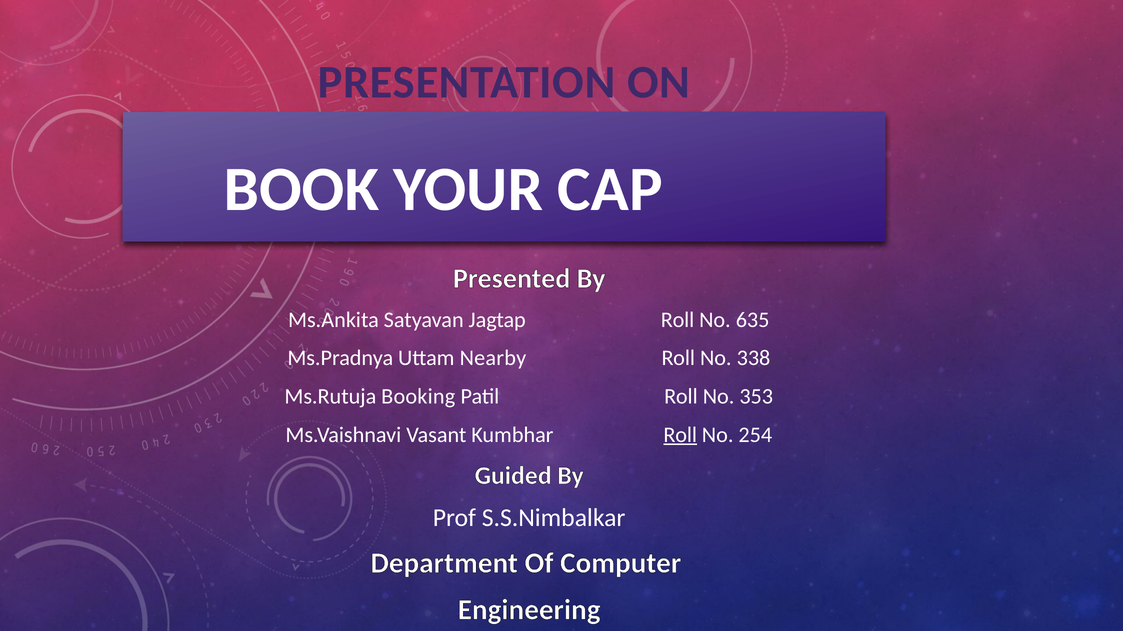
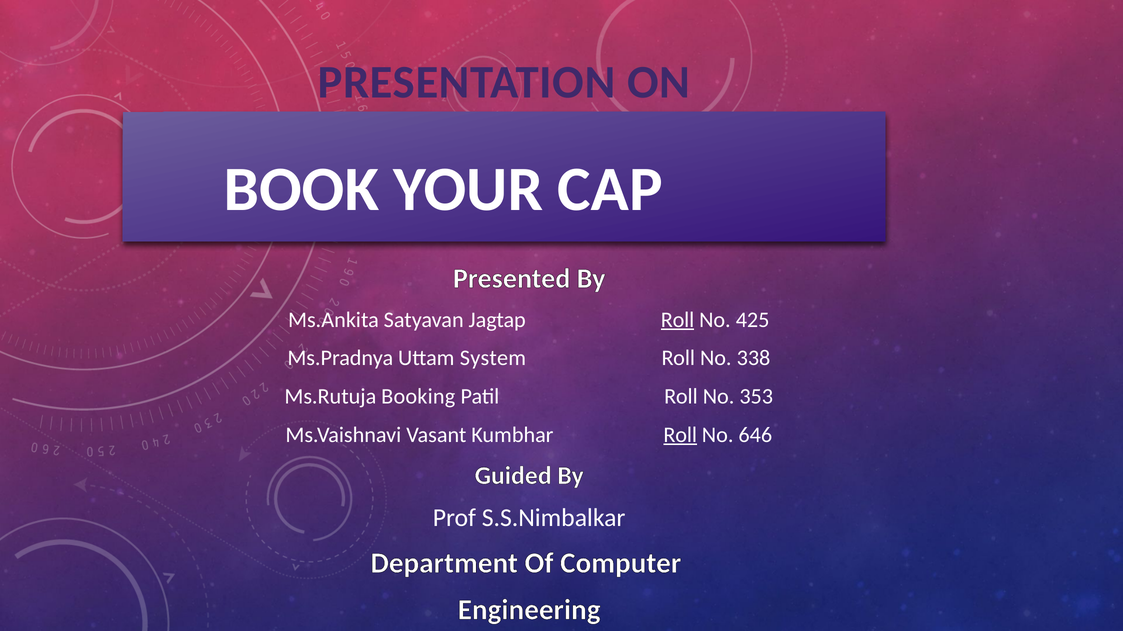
Roll at (678, 320) underline: none -> present
635: 635 -> 425
Nearby: Nearby -> System
254: 254 -> 646
